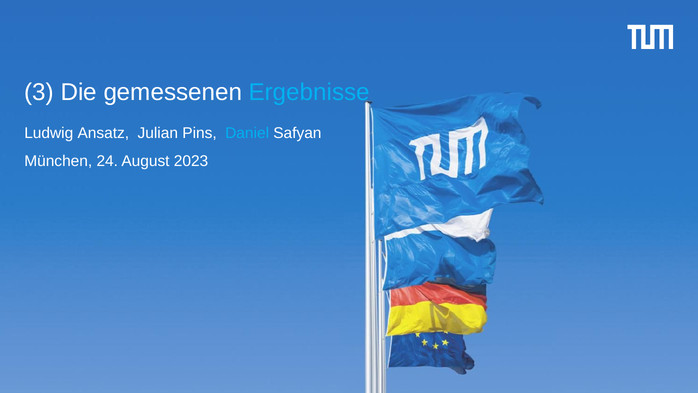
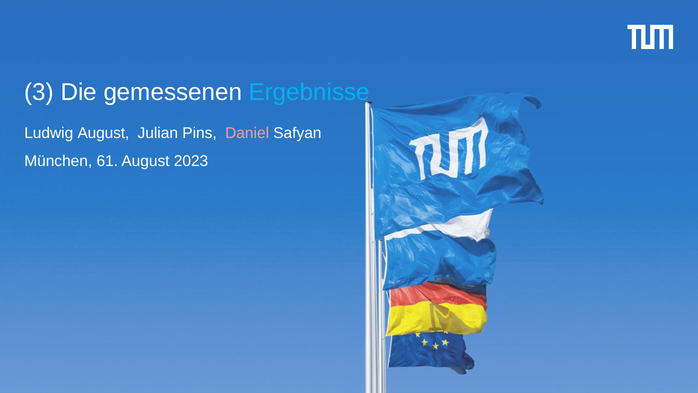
Ludwig Ansatz: Ansatz -> August
Daniel colour: light blue -> pink
24: 24 -> 61
